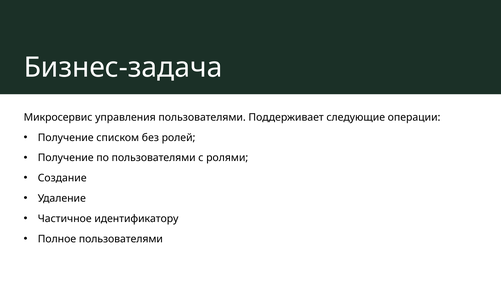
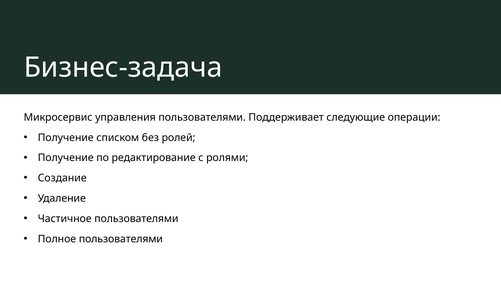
по пользователями: пользователями -> редактирование
Частичное идентификатору: идентификатору -> пользователями
